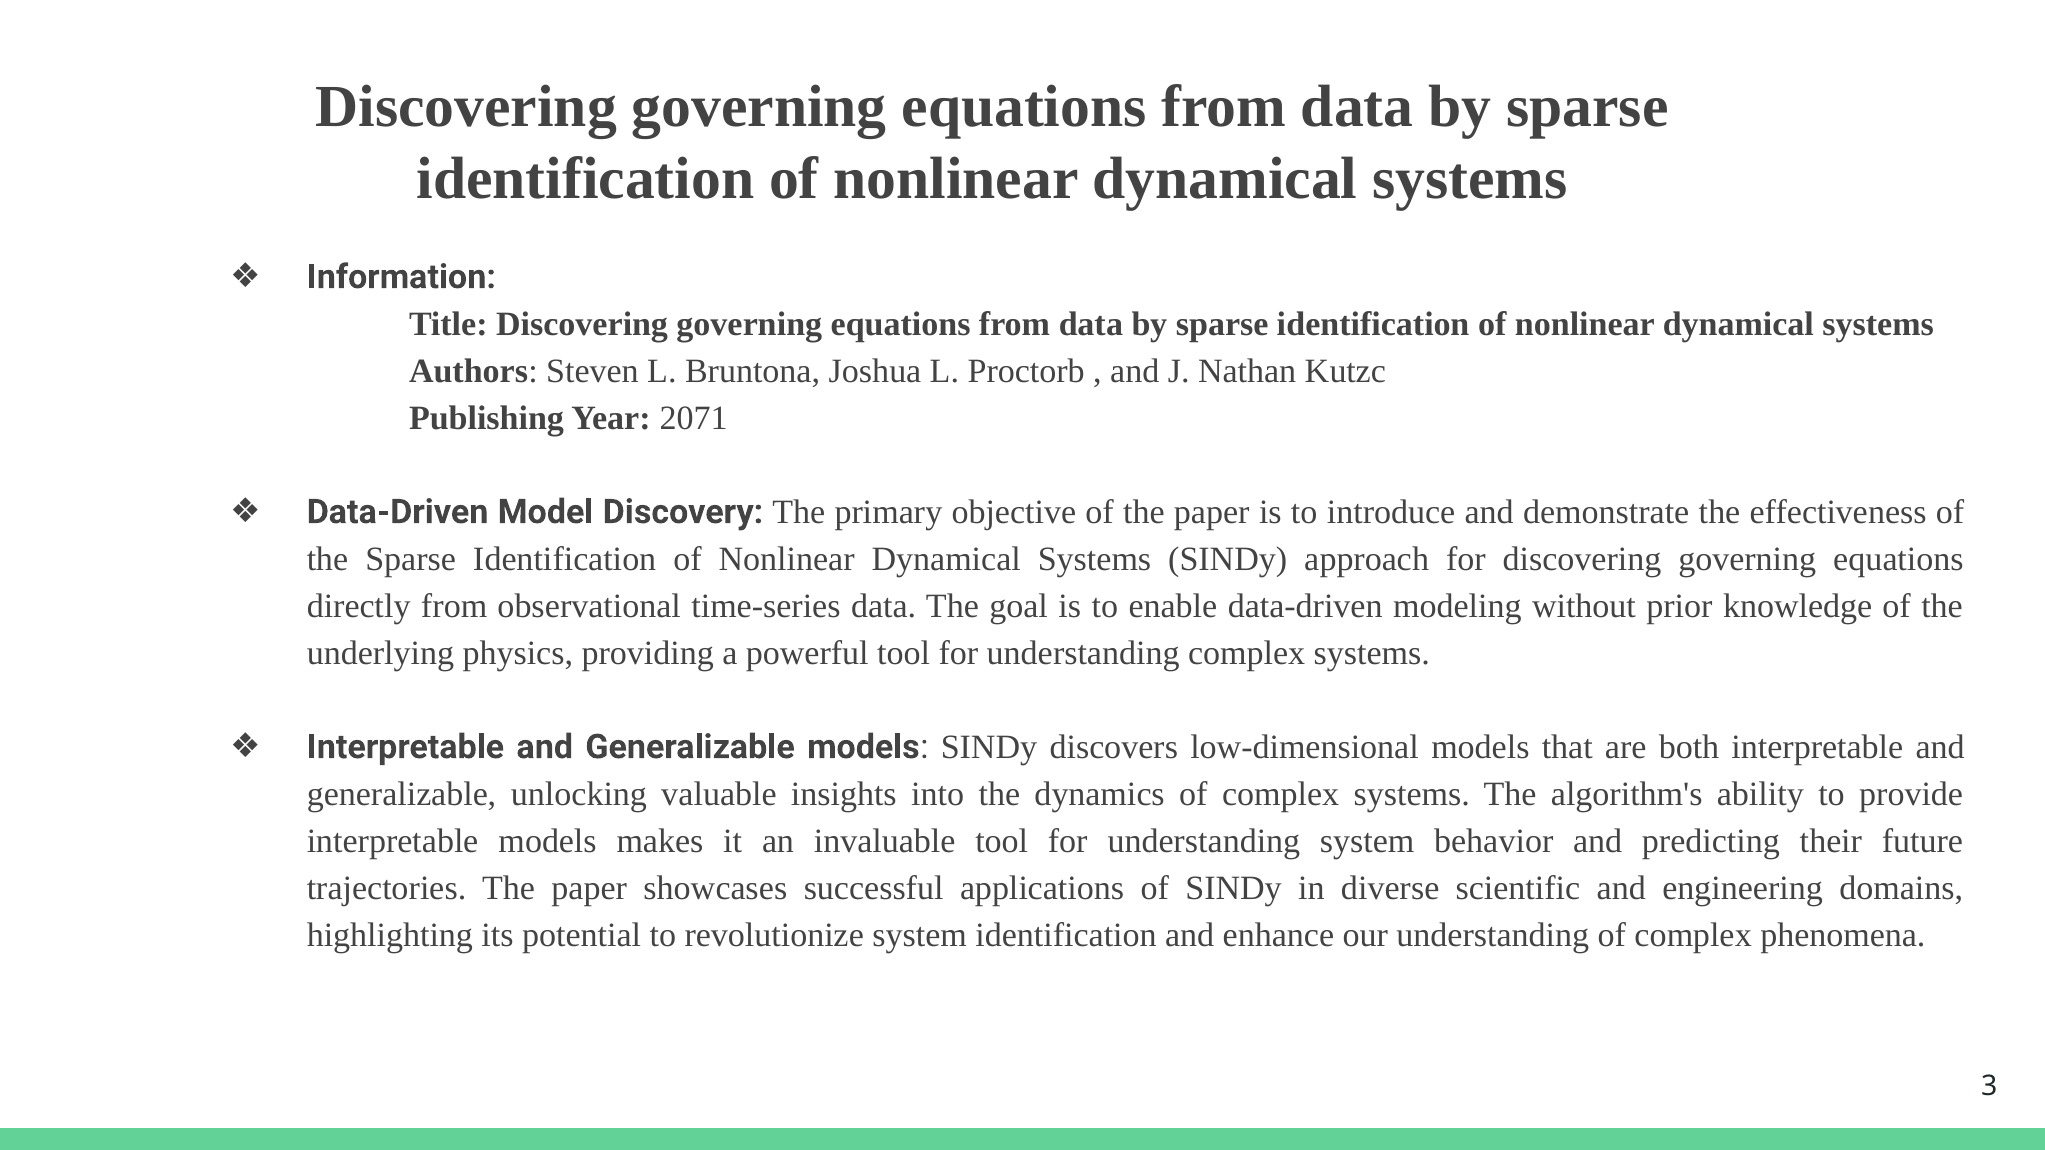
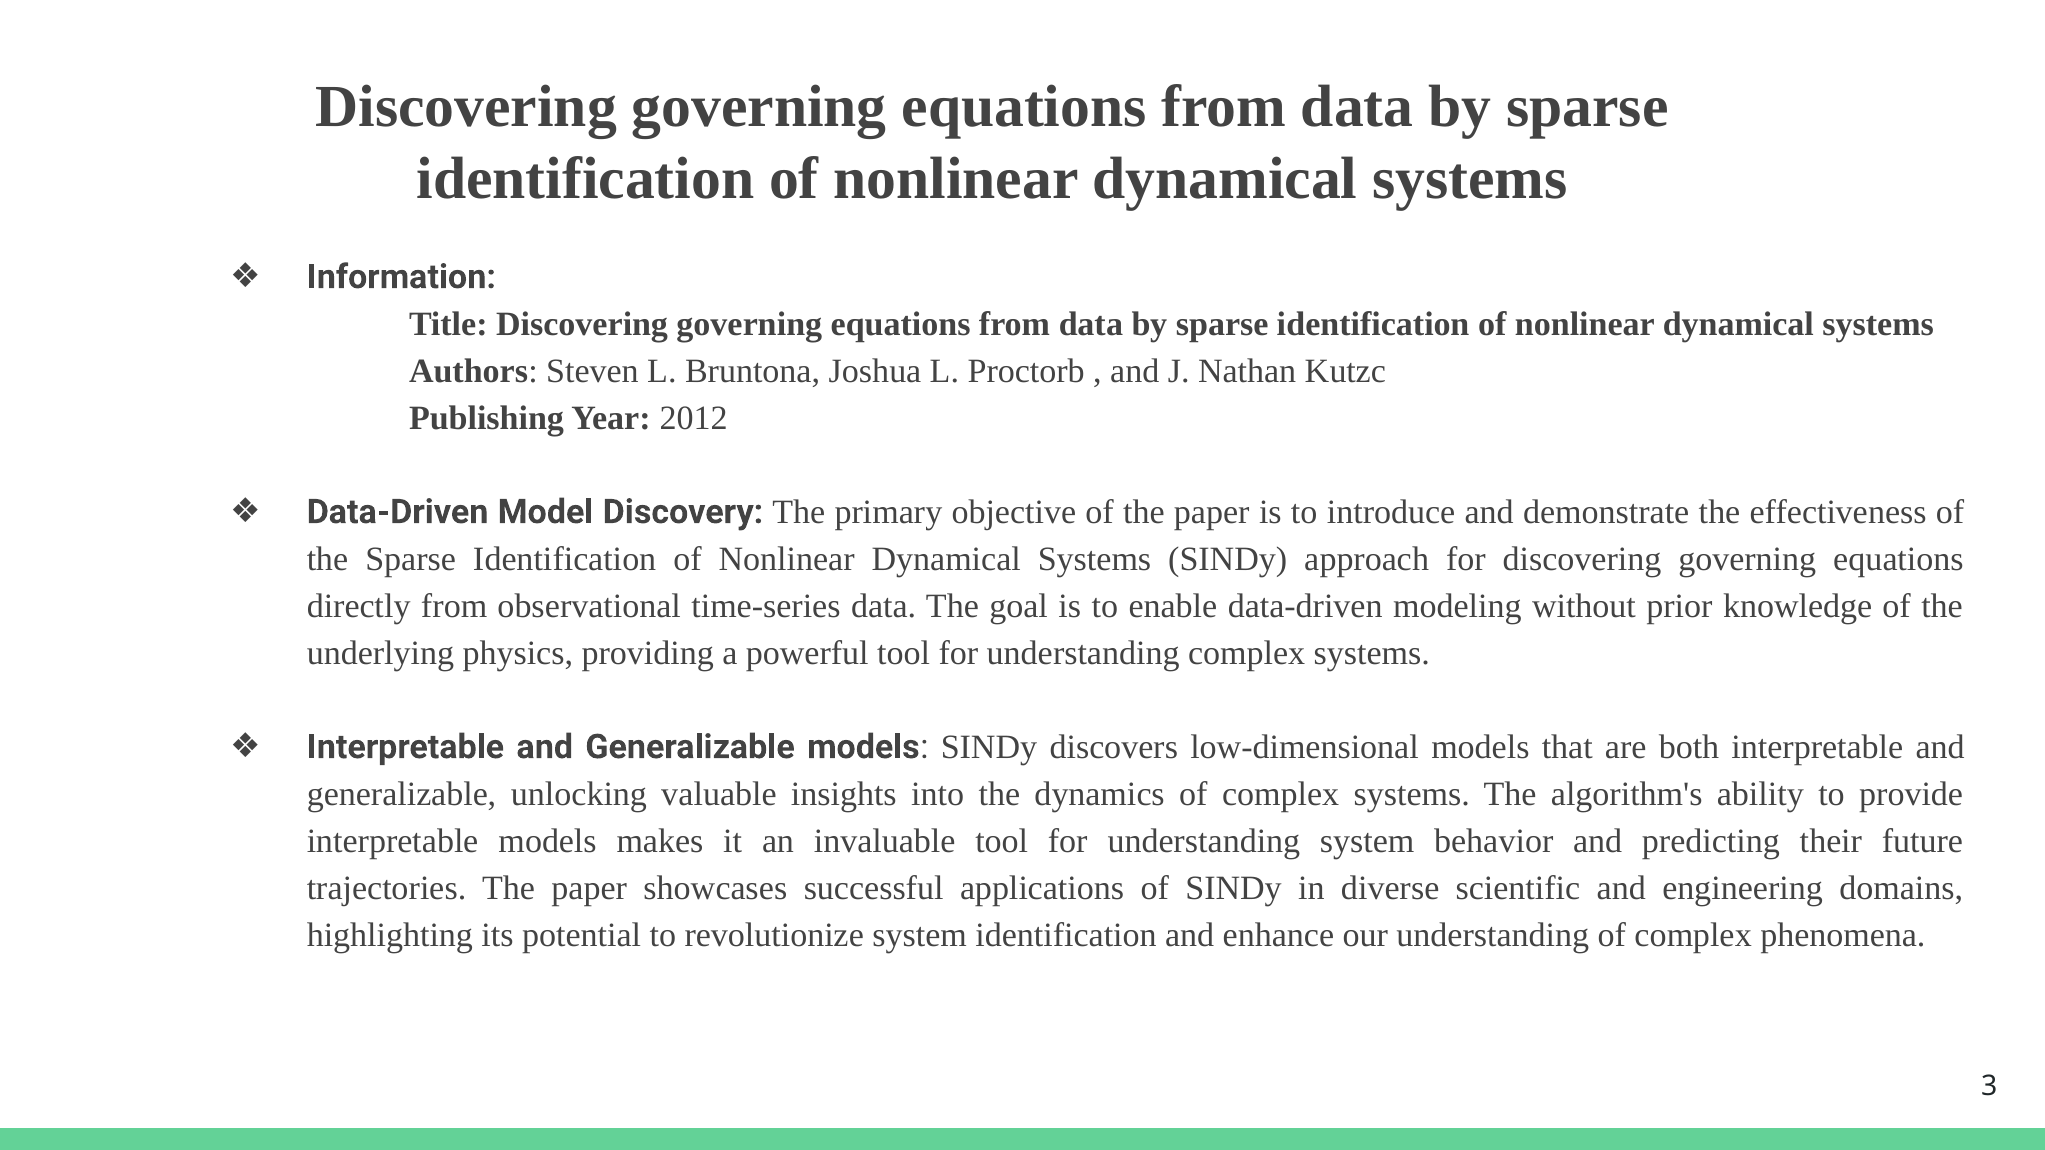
2071: 2071 -> 2012
